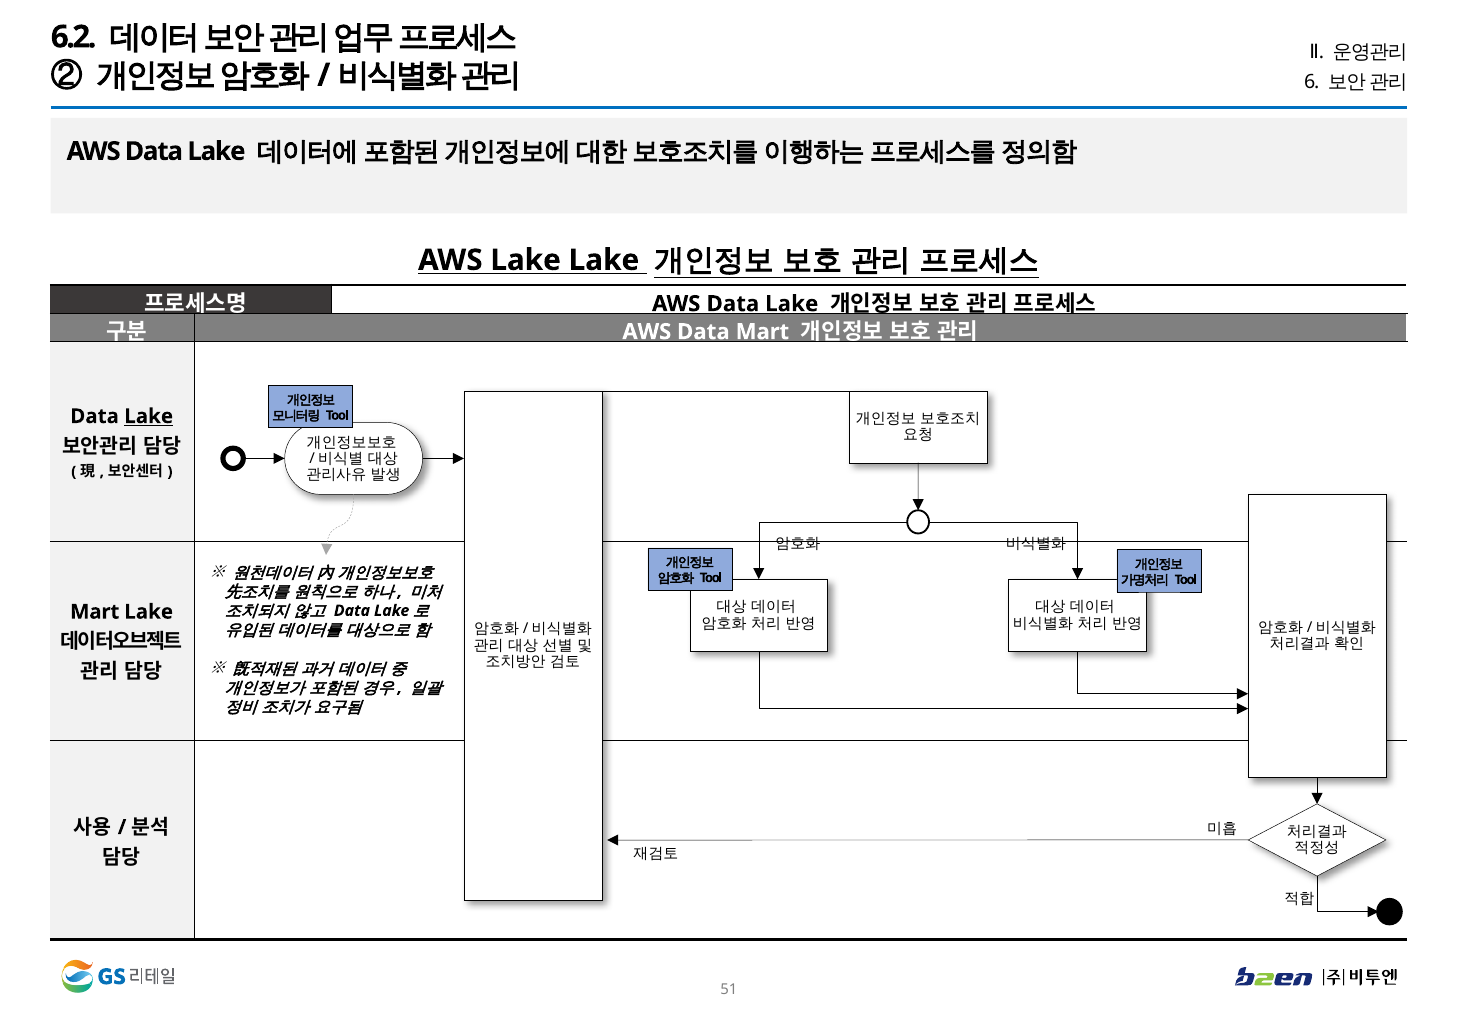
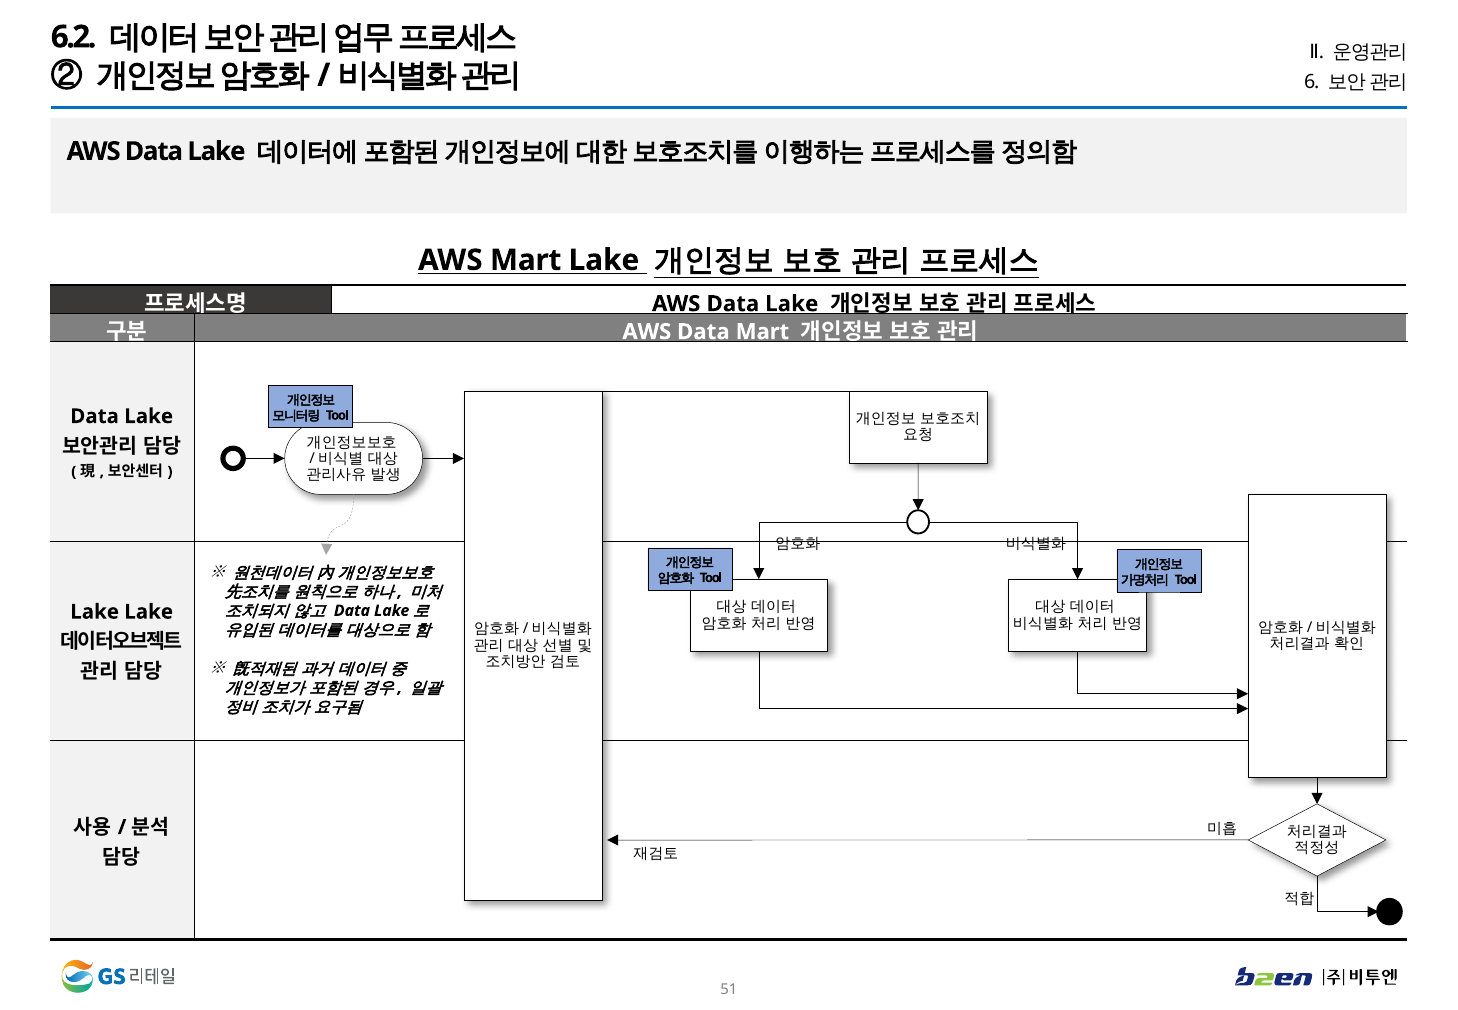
AWS Lake: Lake -> Mart
Lake at (149, 416) underline: present -> none
Mart at (95, 611): Mart -> Lake
